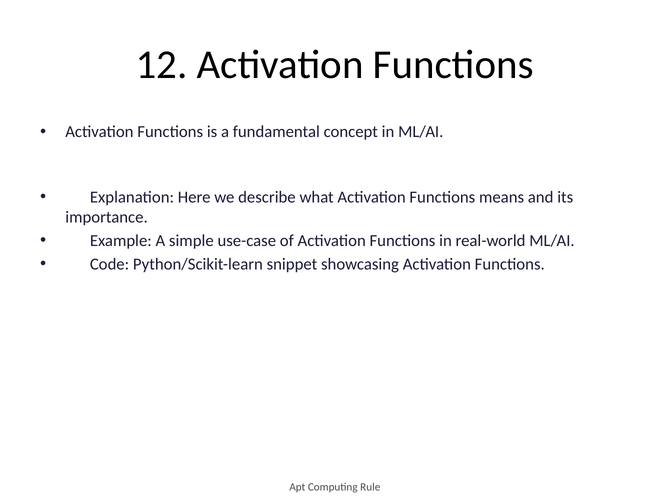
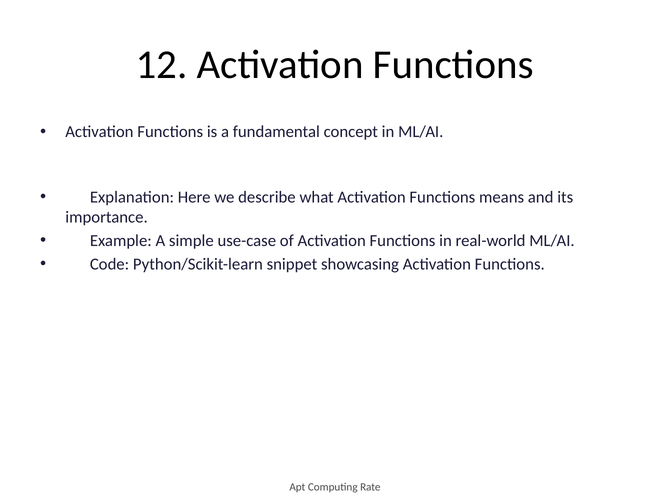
Rule: Rule -> Rate
